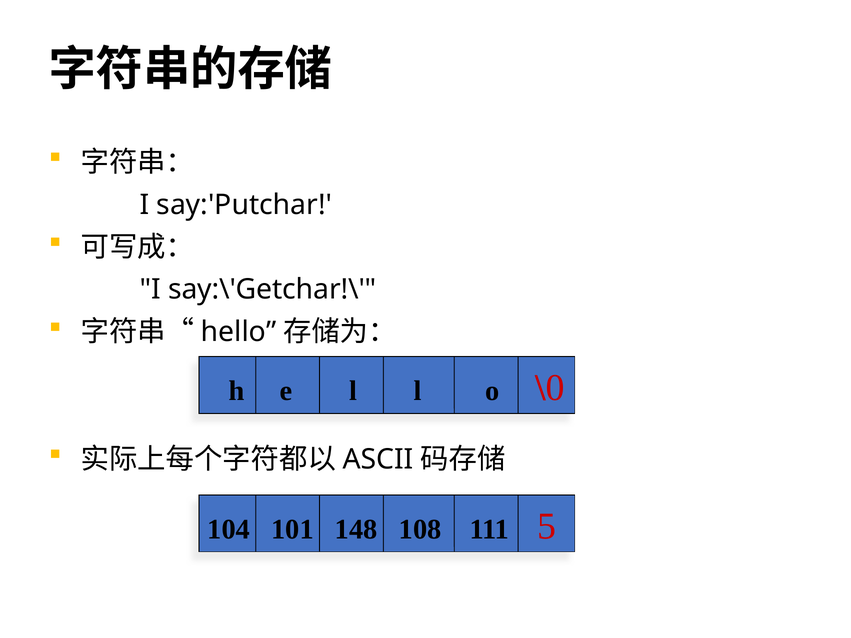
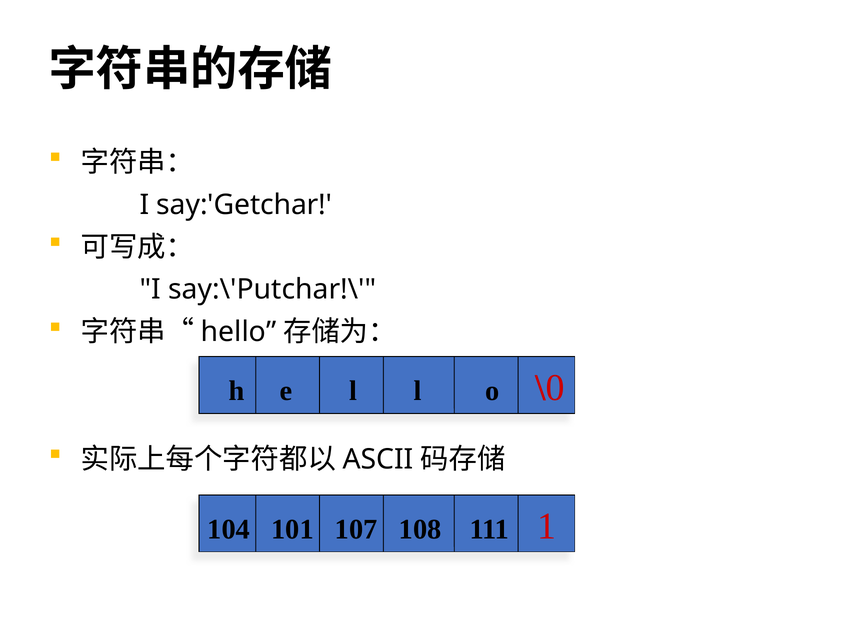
say:'Putchar: say:'Putchar -> say:'Getchar
say:\'Getchar!\: say:\'Getchar!\ -> say:\'Putchar!\
148: 148 -> 107
5: 5 -> 1
